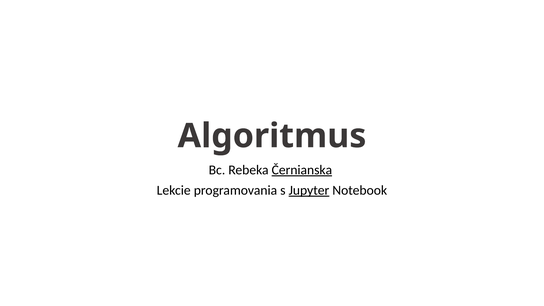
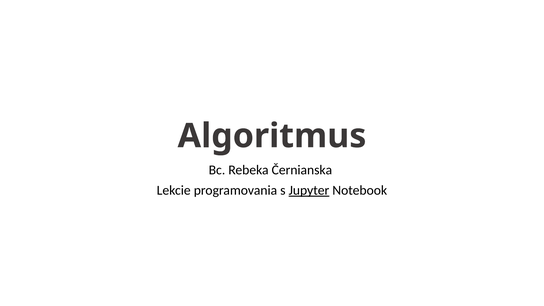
Černianska underline: present -> none
